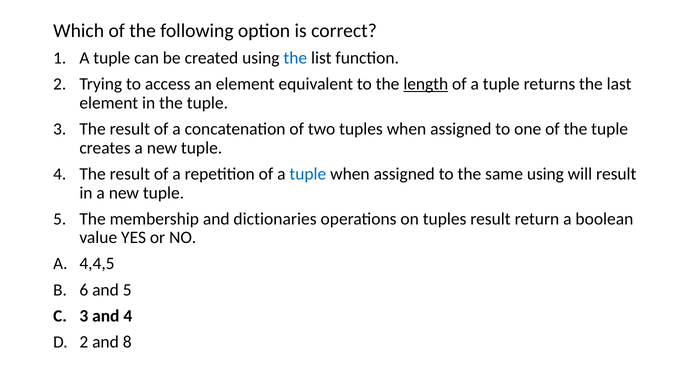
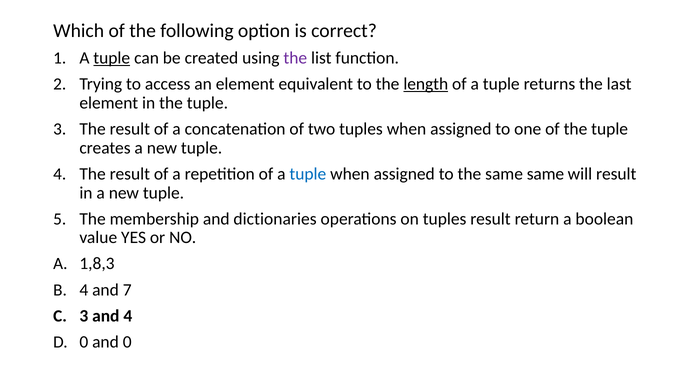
tuple at (112, 58) underline: none -> present
the at (295, 58) colour: blue -> purple
same using: using -> same
4,4,5: 4,4,5 -> 1,8,3
6 at (84, 290): 6 -> 4
and 5: 5 -> 7
2 at (84, 342): 2 -> 0
and 8: 8 -> 0
